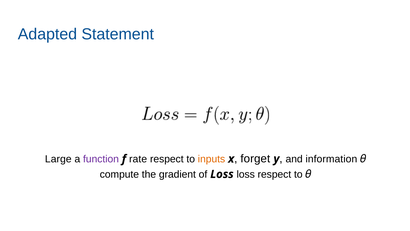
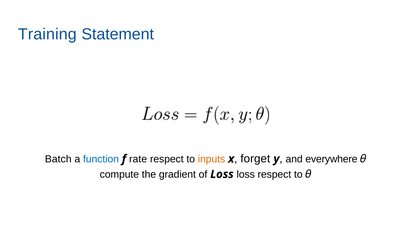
Adapted: Adapted -> Training
Large: Large -> Batch
function colour: purple -> blue
information: information -> everywhere
